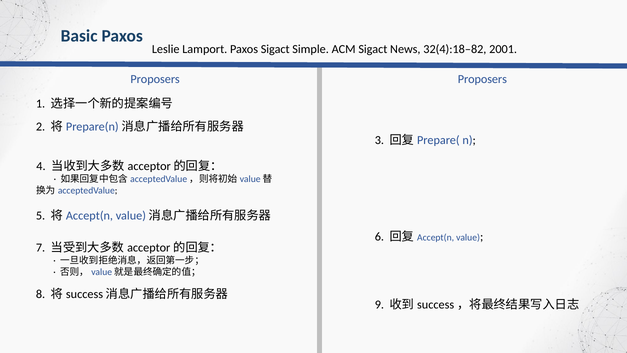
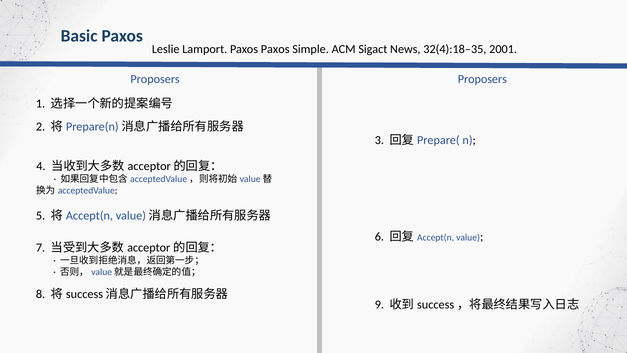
Paxos Sigact: Sigact -> Paxos
32(4):18–82: 32(4):18–82 -> 32(4):18–35
